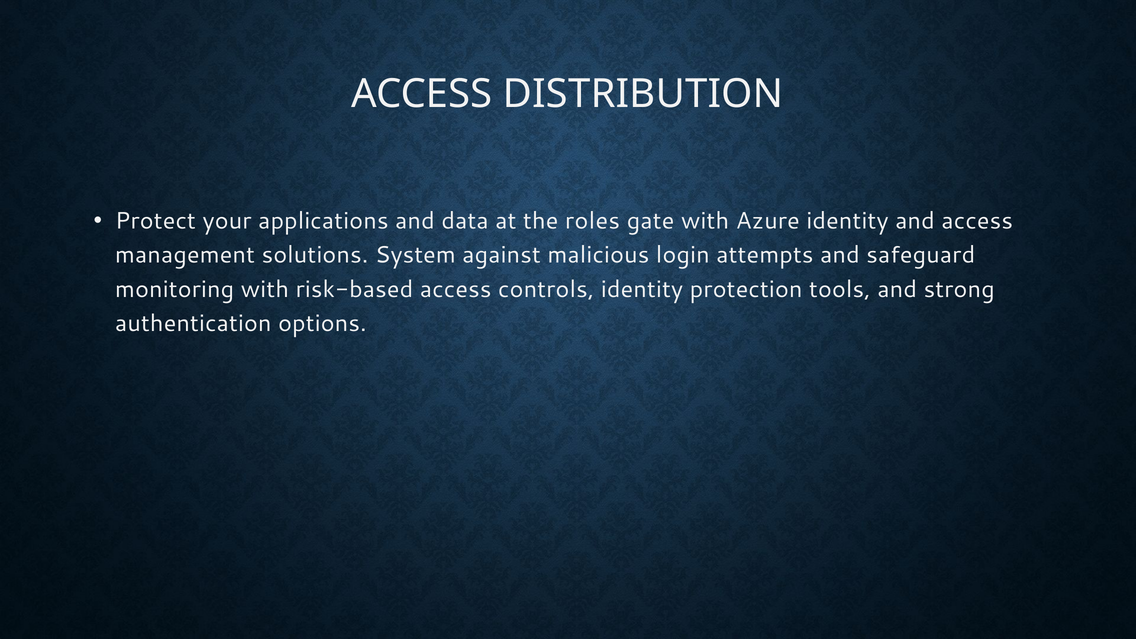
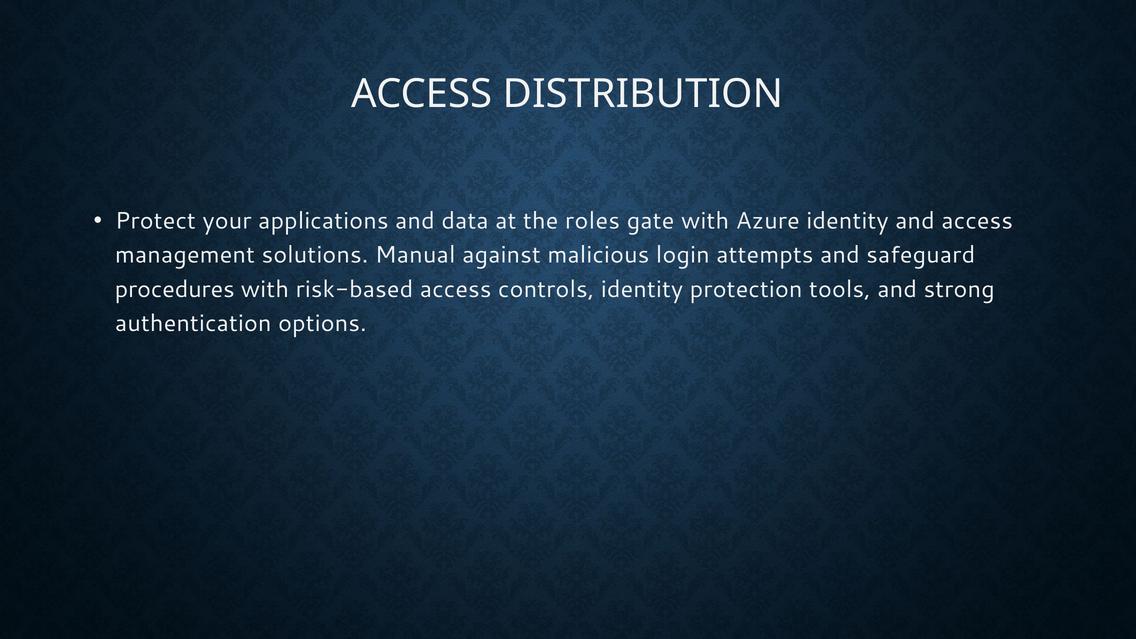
System: System -> Manual
monitoring: monitoring -> procedures
